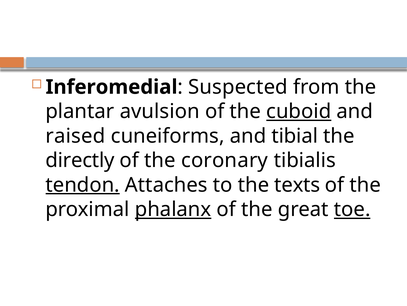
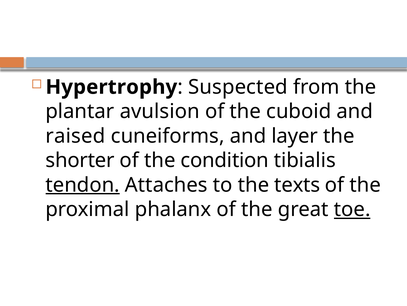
Inferomedial: Inferomedial -> Hypertrophy
cuboid underline: present -> none
tibial: tibial -> layer
directly: directly -> shorter
coronary: coronary -> condition
phalanx underline: present -> none
